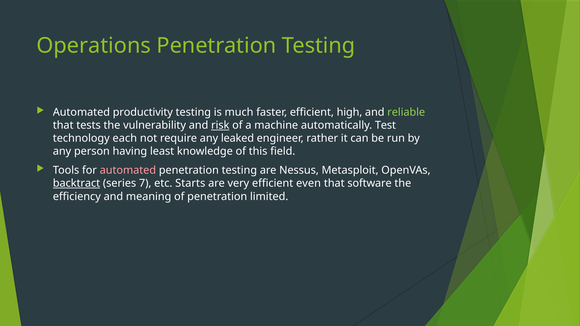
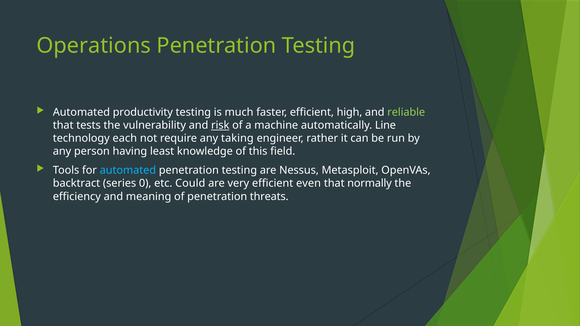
Test: Test -> Line
leaked: leaked -> taking
automated at (128, 170) colour: pink -> light blue
backtract underline: present -> none
7: 7 -> 0
Starts: Starts -> Could
software: software -> normally
limited: limited -> threats
